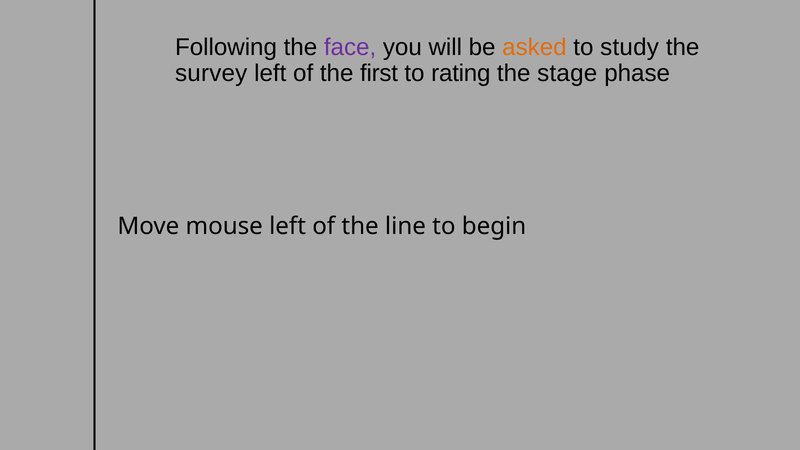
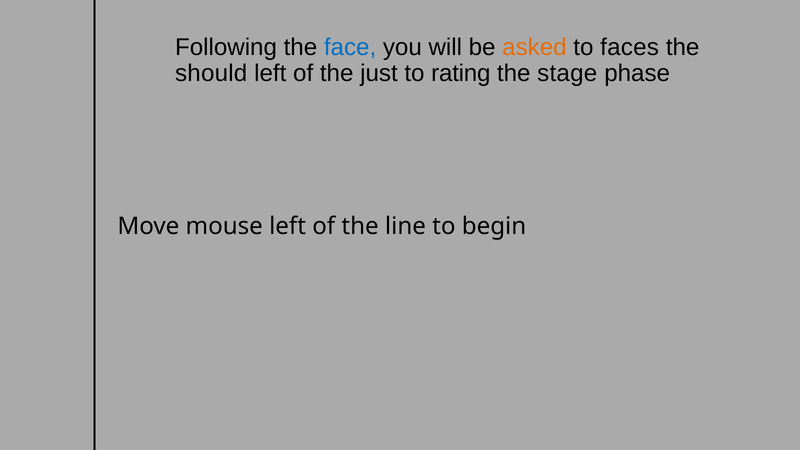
face colour: purple -> blue
study: study -> faces
survey: survey -> should
first: first -> just
